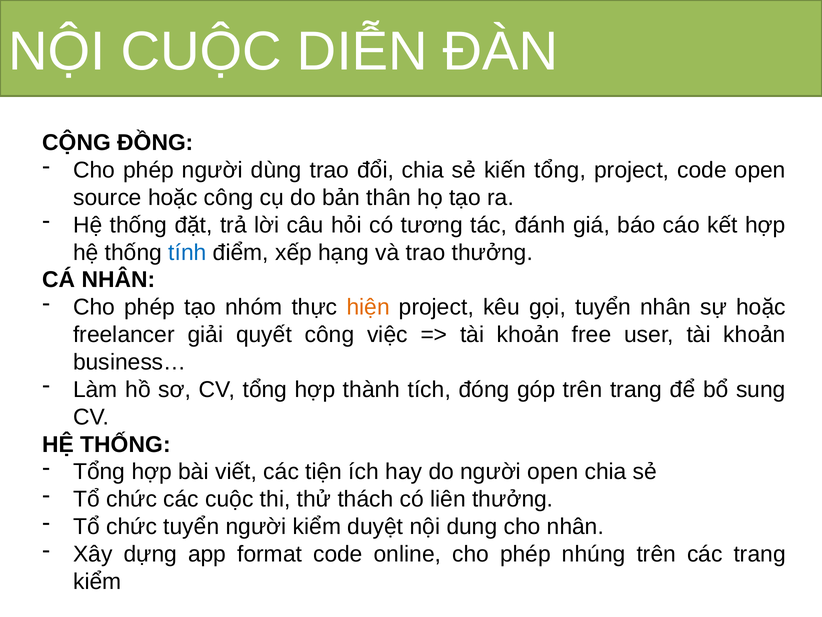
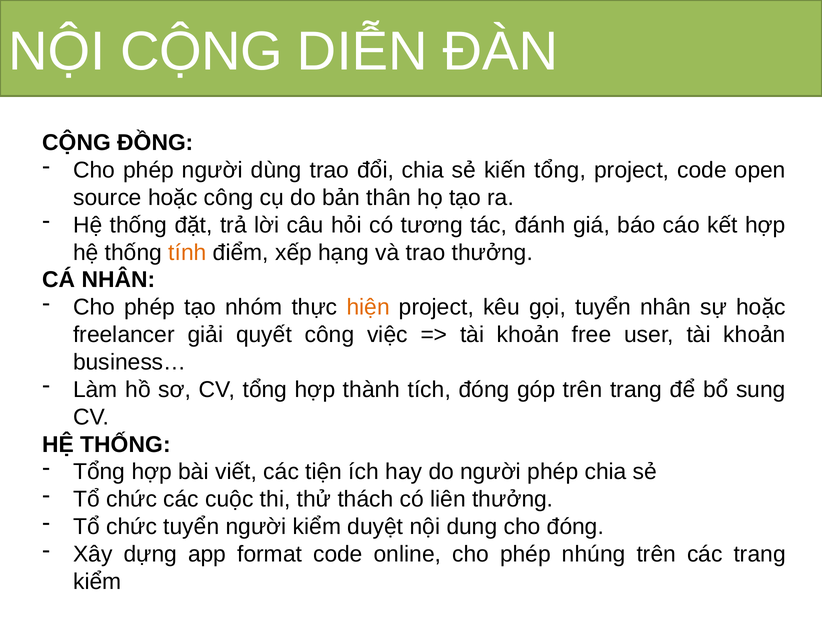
NỘI CUỘC: CUỘC -> CỘNG
tính colour: blue -> orange
người open: open -> phép
cho nhân: nhân -> đóng
